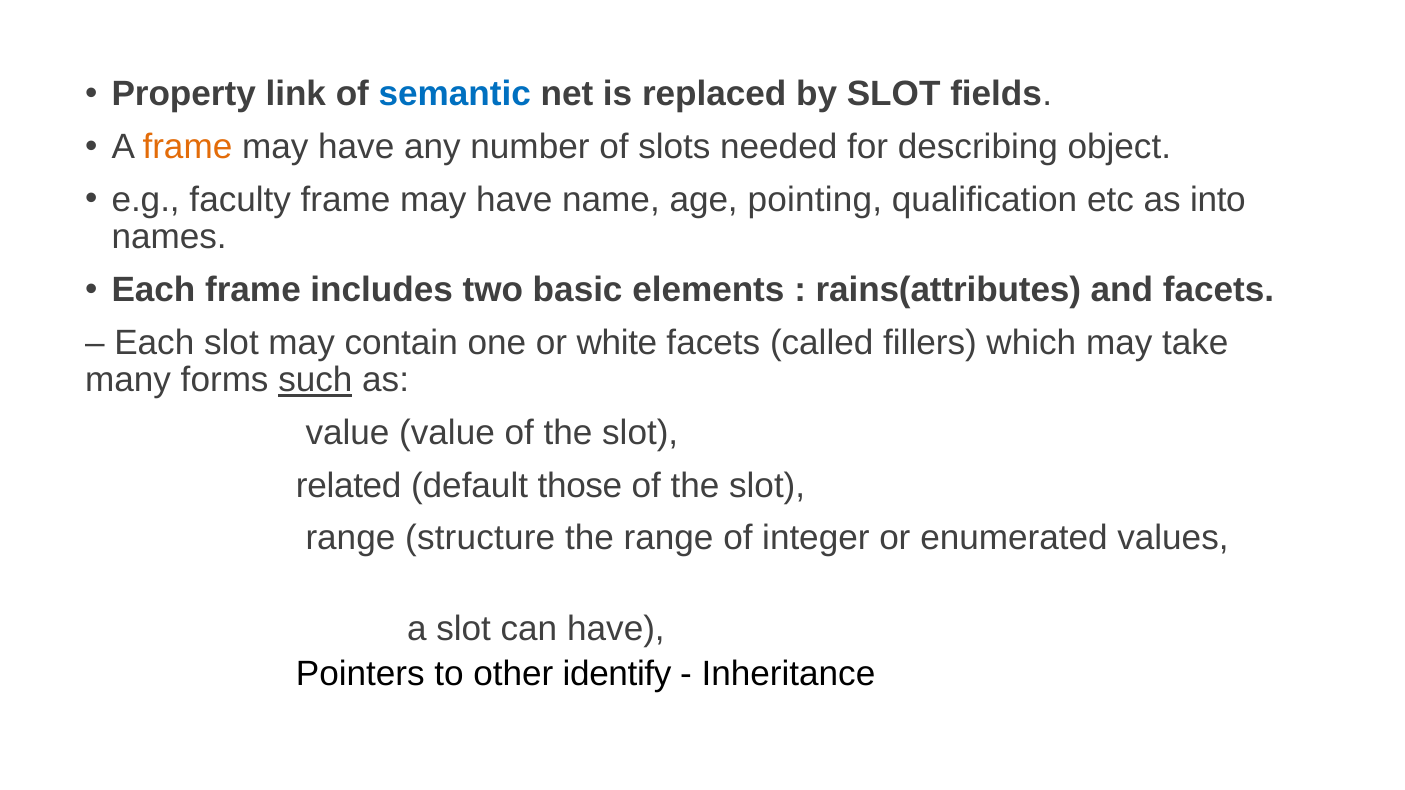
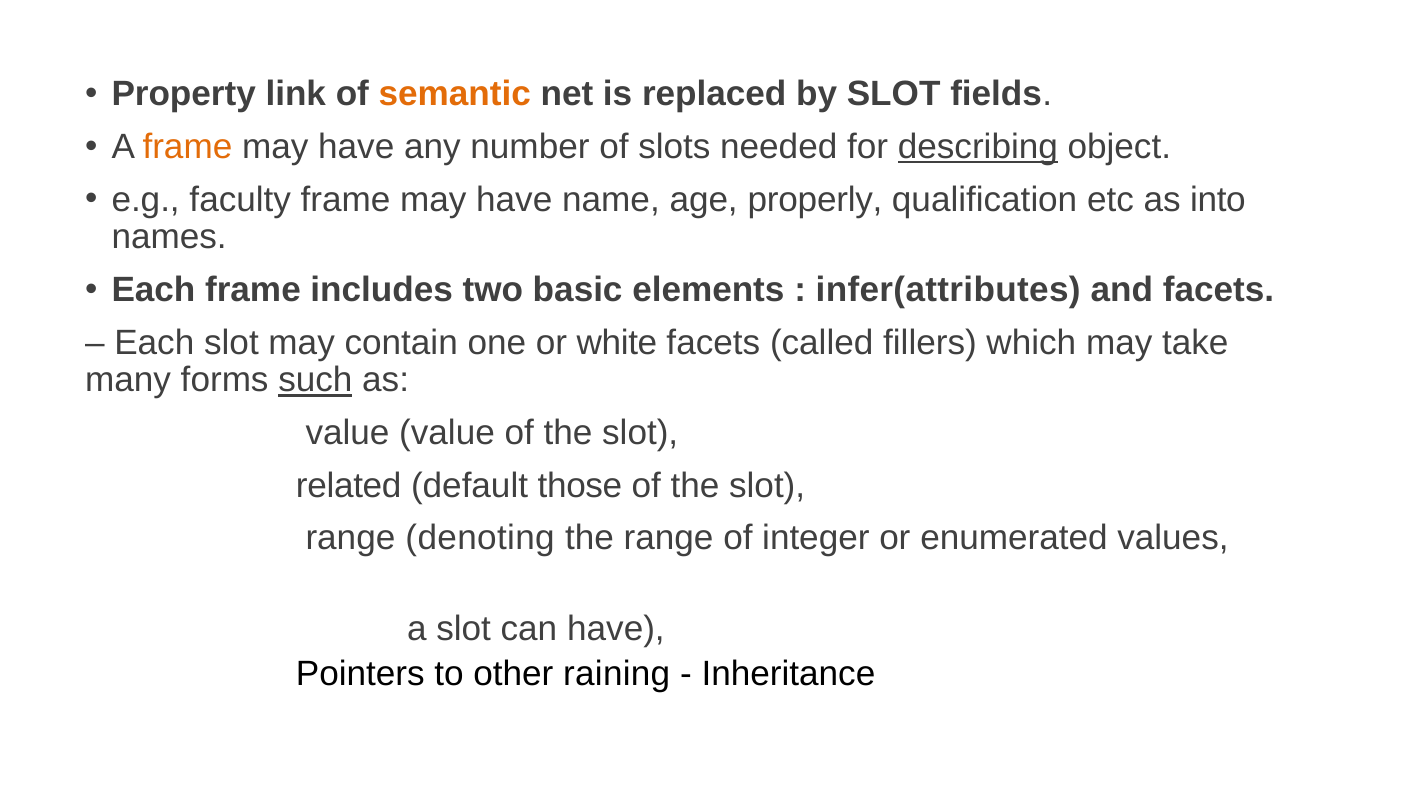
semantic colour: blue -> orange
describing underline: none -> present
pointing: pointing -> properly
rains(attributes: rains(attributes -> infer(attributes
structure: structure -> denoting
identify: identify -> raining
